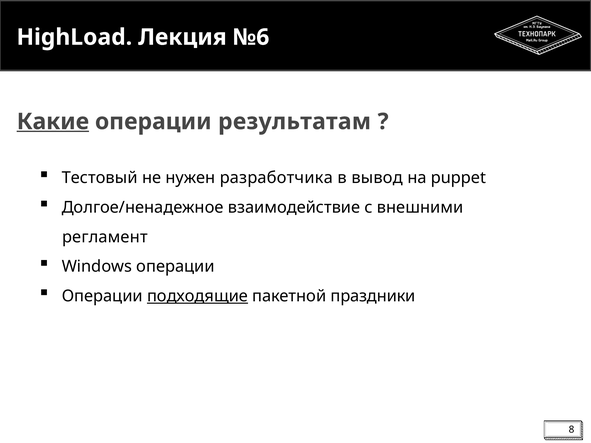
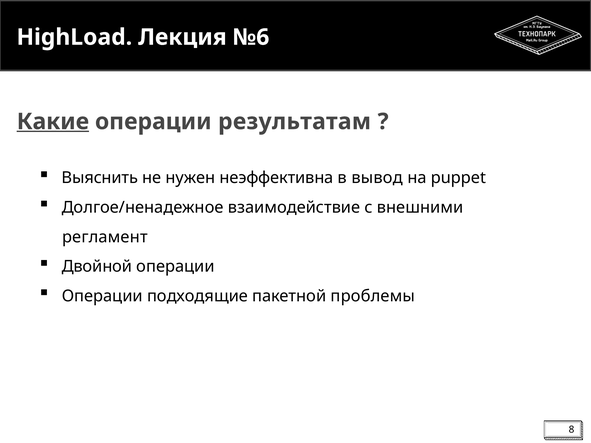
Тестовый: Тестовый -> Выяснить
разработчика: разработчика -> неэффективна
Windows: Windows -> Двойной
подходящие underline: present -> none
праздники: праздники -> проблемы
